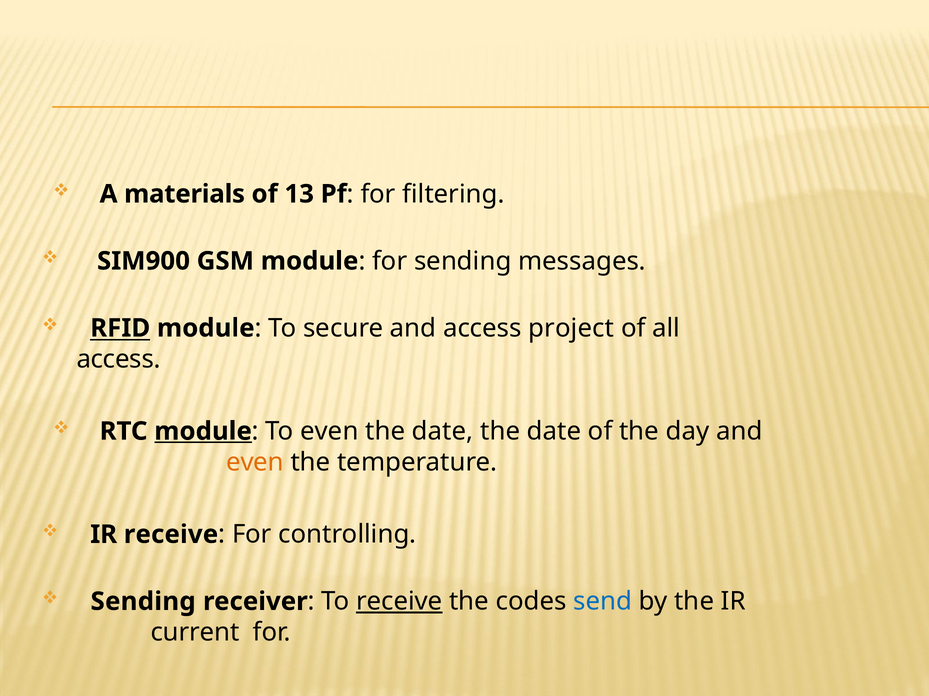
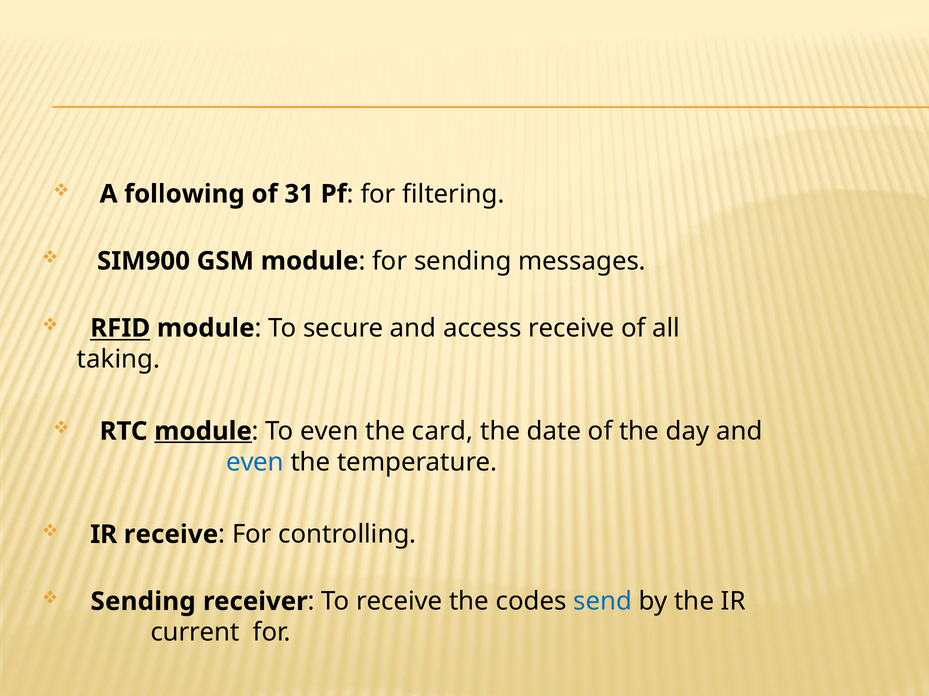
materials: materials -> following
13: 13 -> 31
access project: project -> receive
access at (119, 359): access -> taking
date at (443, 432): date -> card
even at (255, 463) colour: orange -> blue
receive at (399, 602) underline: present -> none
